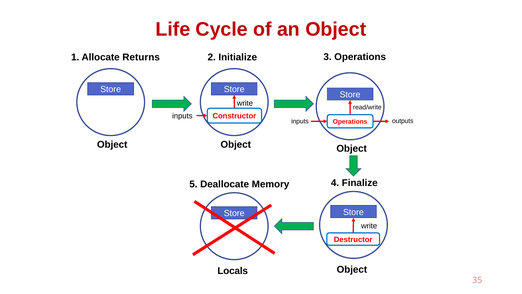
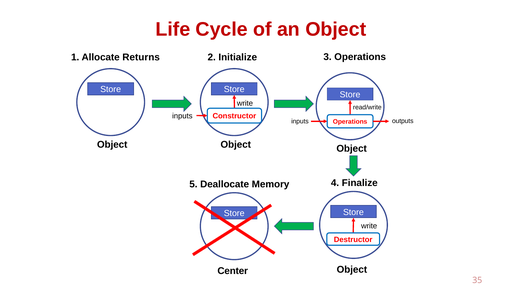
Locals: Locals -> Center
